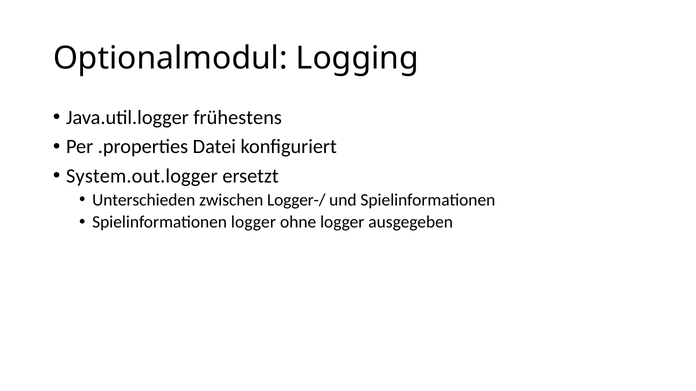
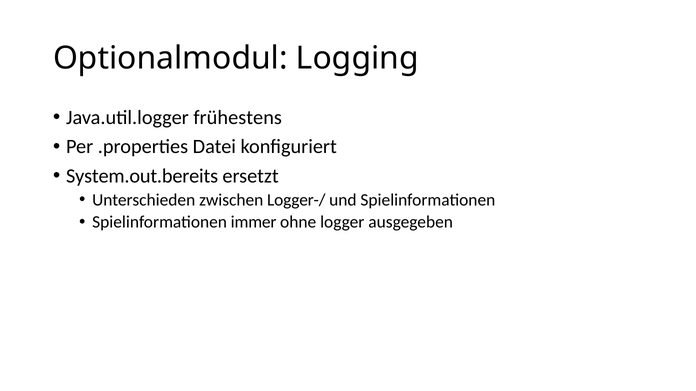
System.out.logger: System.out.logger -> System.out.bereits
Spielinformationen logger: logger -> immer
